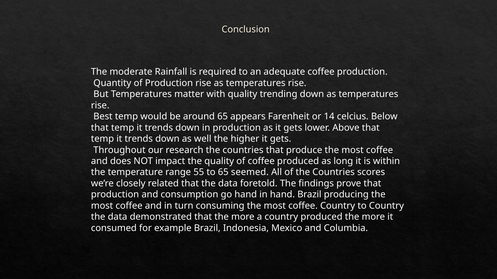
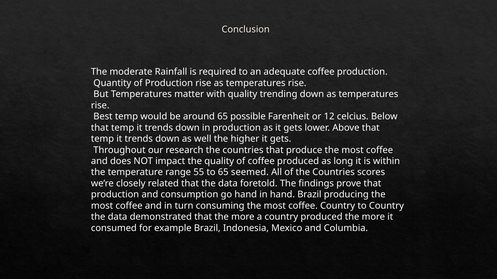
appears: appears -> possible
14: 14 -> 12
